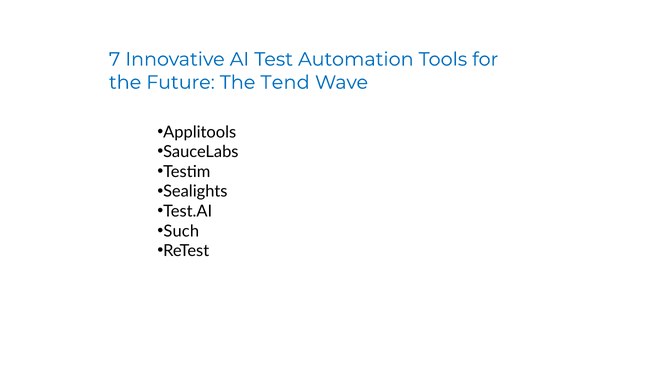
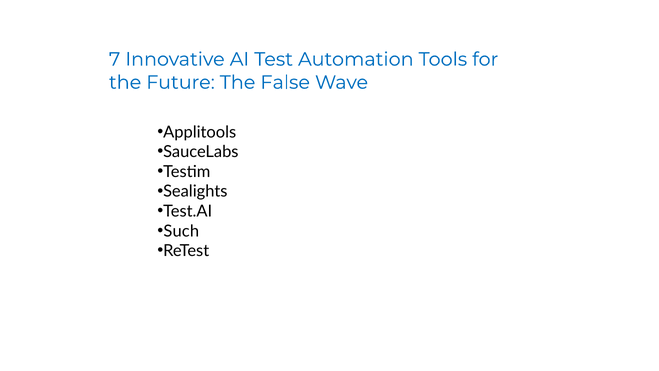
Tend: Tend -> False
